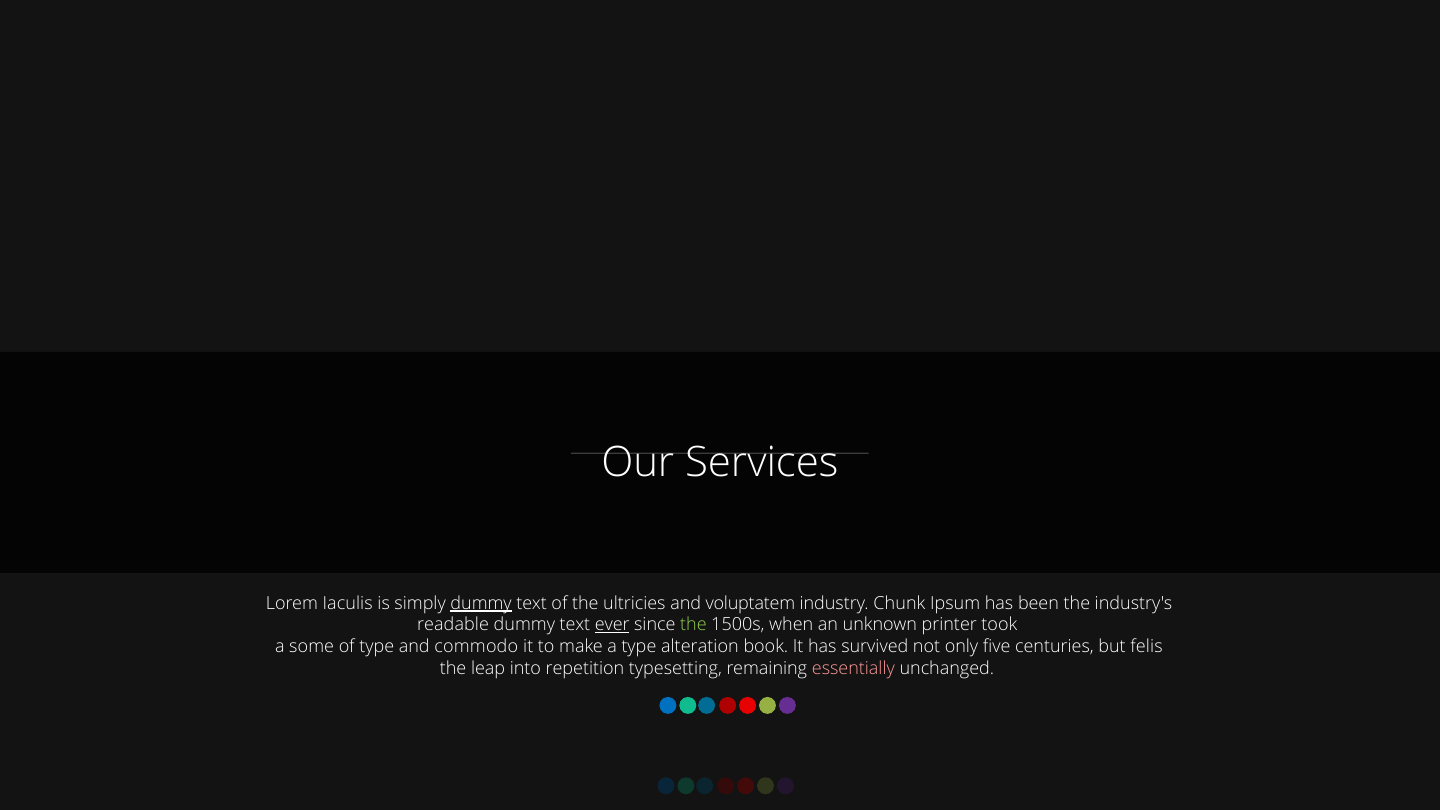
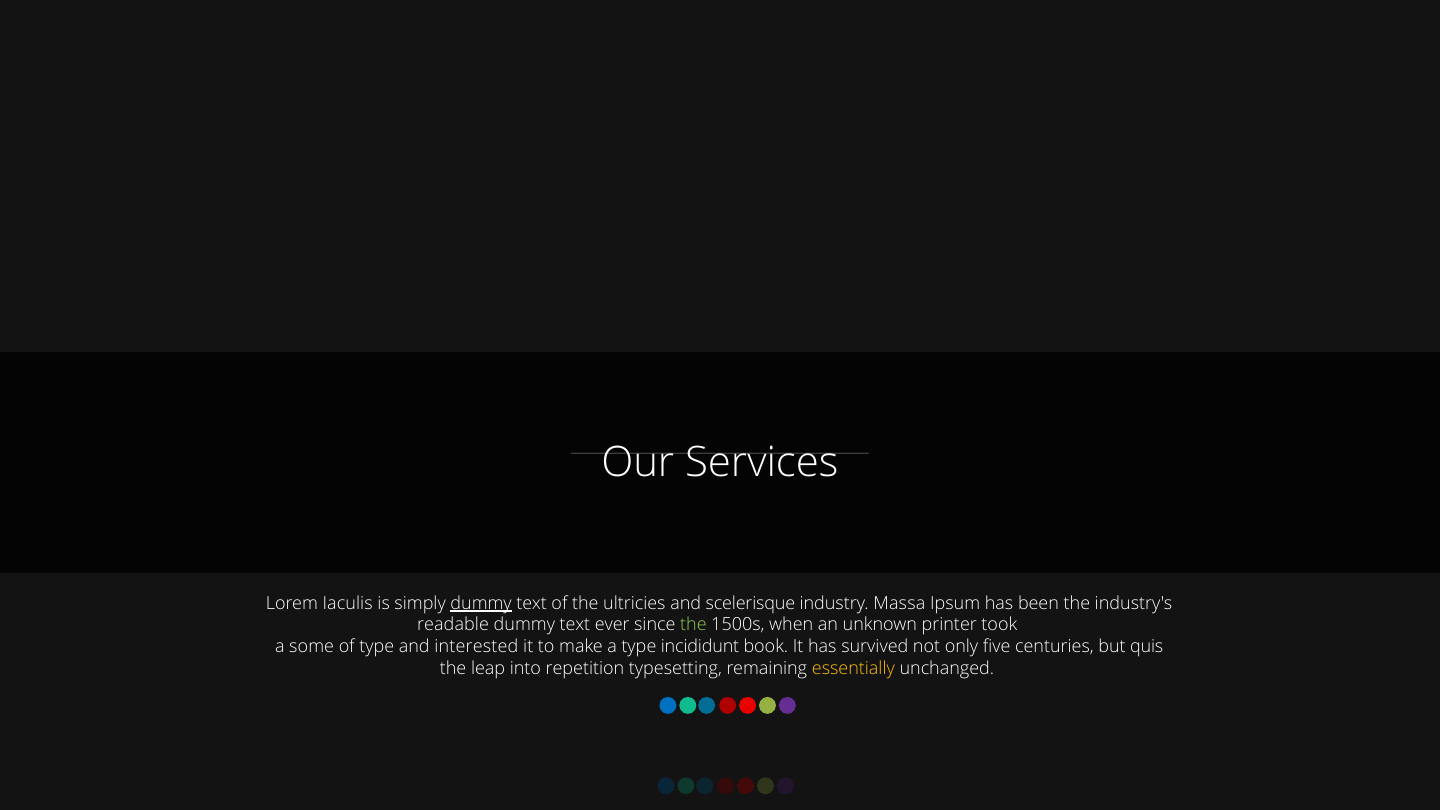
voluptatem: voluptatem -> scelerisque
Chunk: Chunk -> Massa
ever underline: present -> none
commodo: commodo -> interested
alteration: alteration -> incididunt
felis: felis -> quis
essentially colour: pink -> yellow
